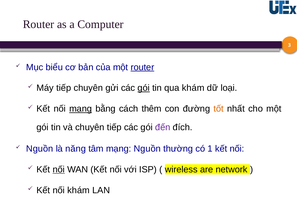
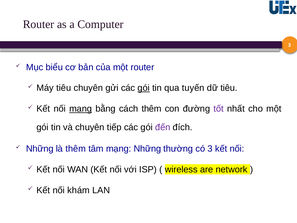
router at (142, 67) underline: present -> none
Máy tiếp: tiếp -> tiêu
qua khám: khám -> tuyến
dữ loại: loại -> tiêu
tốt colour: orange -> purple
Nguồn at (40, 149): Nguồn -> Những
là năng: năng -> thêm
mạng Nguồn: Nguồn -> Những
có 1: 1 -> 3
nối at (59, 169) underline: present -> none
